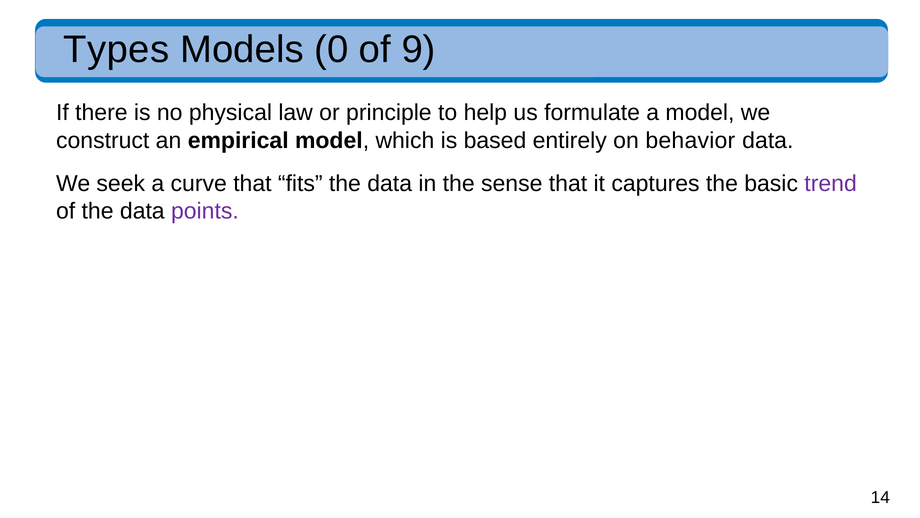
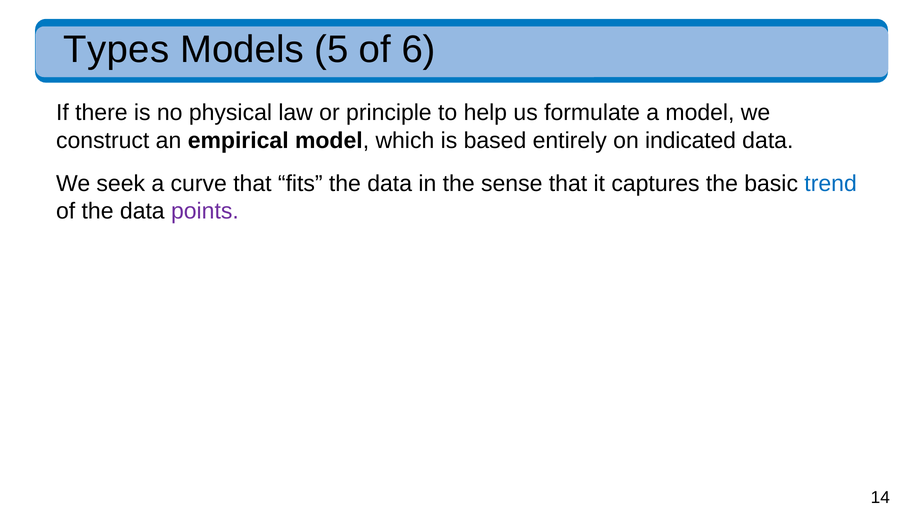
0: 0 -> 5
9: 9 -> 6
behavior: behavior -> indicated
trend colour: purple -> blue
